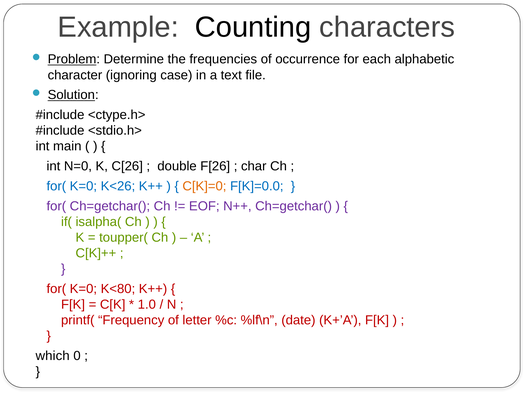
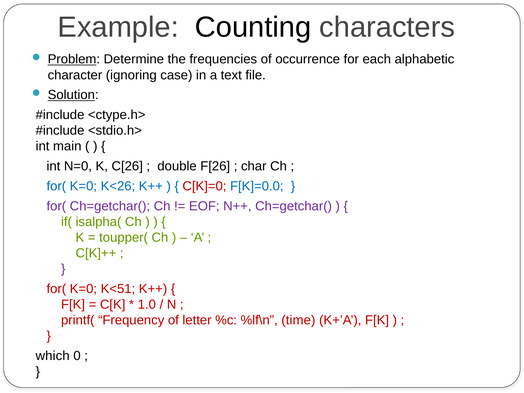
C[K]=0 colour: orange -> red
K<80: K<80 -> K<51
date: date -> time
